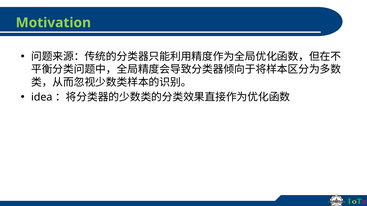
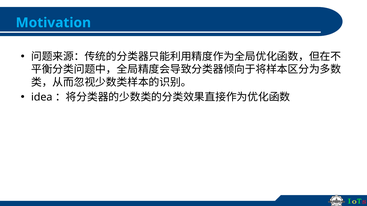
Motivation colour: light green -> light blue
